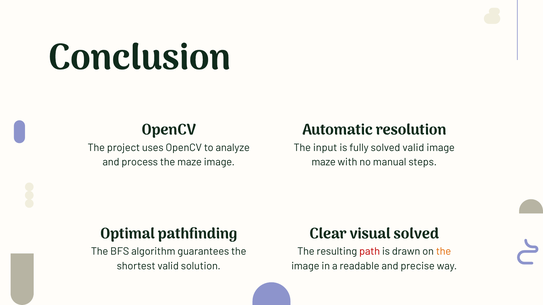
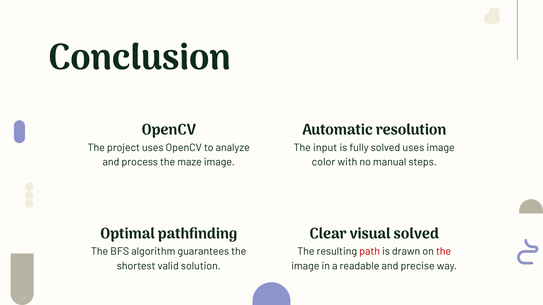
solved valid: valid -> uses
maze at (324, 162): maze -> color
the at (444, 252) colour: orange -> red
